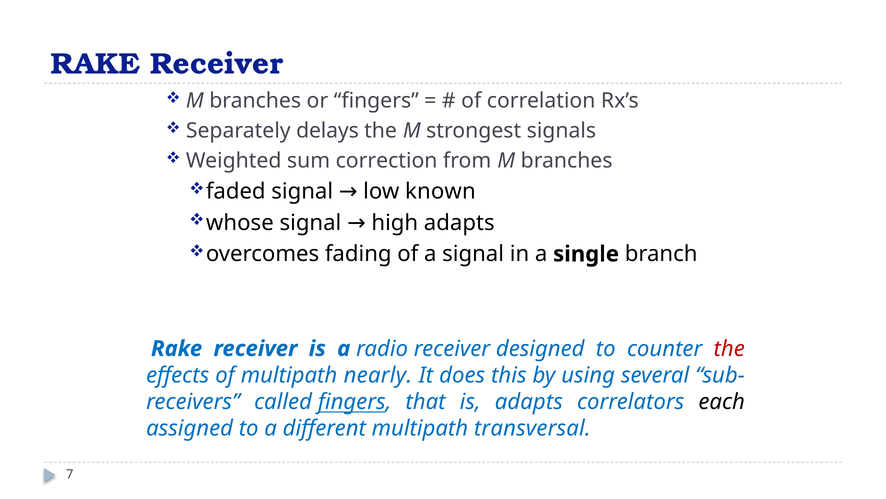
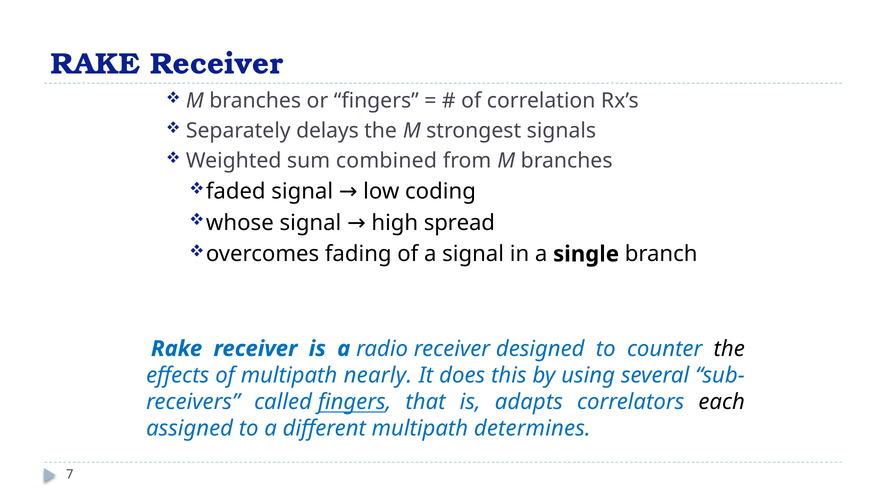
correction: correction -> combined
known: known -> coding
high adapts: adapts -> spread
the at (729, 348) colour: red -> black
transversal: transversal -> determines
